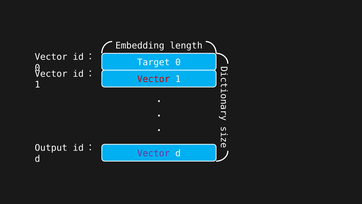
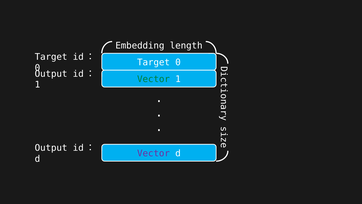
Vector at (51, 57): Vector -> Target
Vector at (51, 74): Vector -> Output
Vector at (154, 79) colour: red -> green
